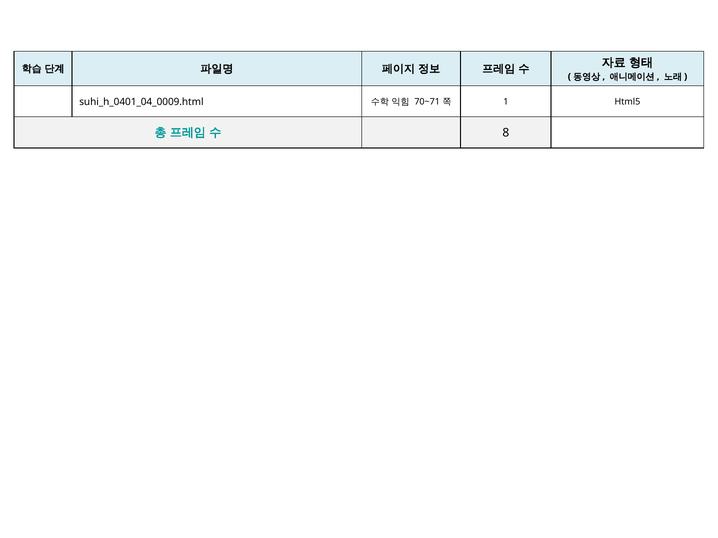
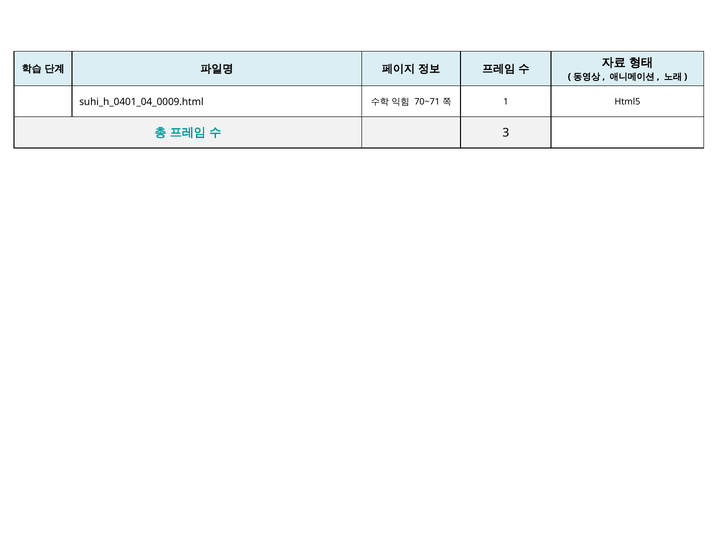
8: 8 -> 3
